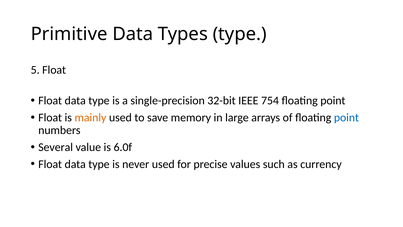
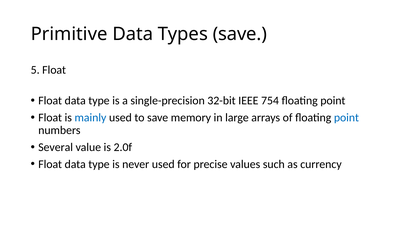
Types type: type -> save
mainly colour: orange -> blue
6.0f: 6.0f -> 2.0f
